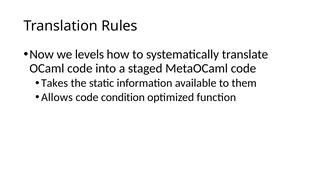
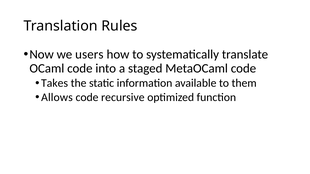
levels: levels -> users
condition: condition -> recursive
